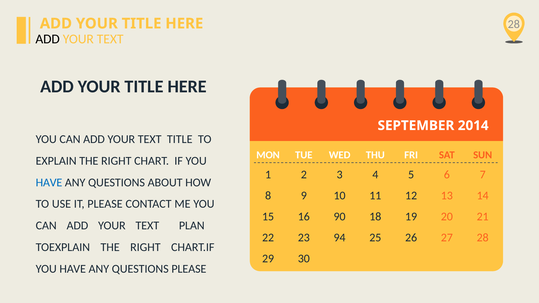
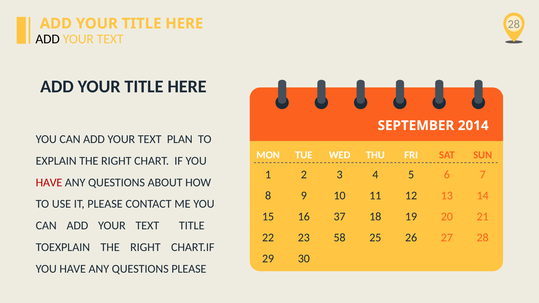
TEXT TITLE: TITLE -> PLAN
HAVE at (49, 183) colour: blue -> red
90: 90 -> 37
TEXT PLAN: PLAN -> TITLE
94: 94 -> 58
